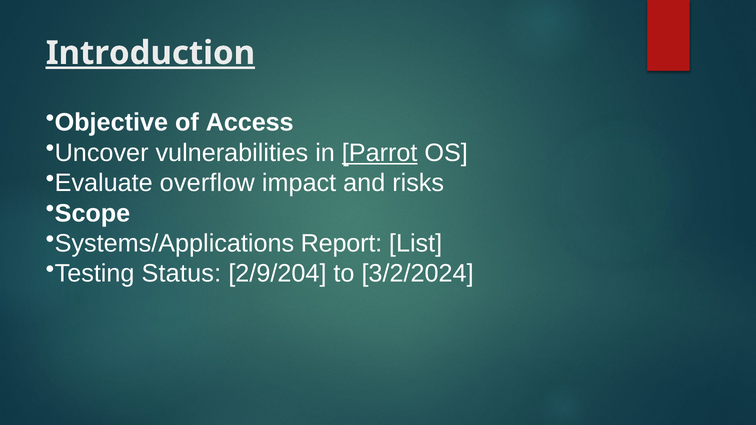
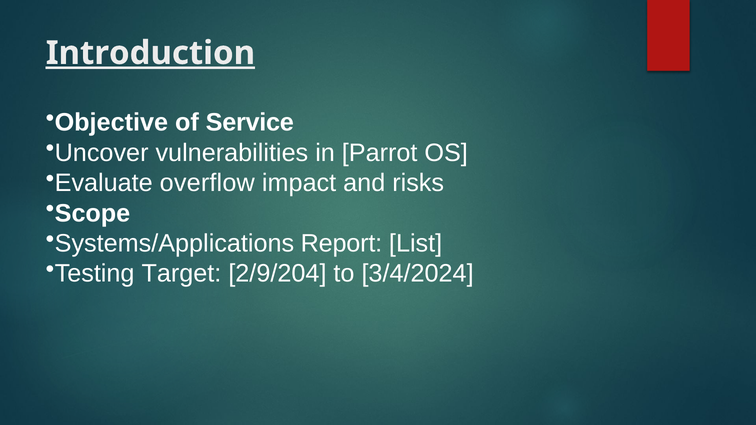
Access: Access -> Service
Parrot underline: present -> none
Status: Status -> Target
3/2/2024: 3/2/2024 -> 3/4/2024
